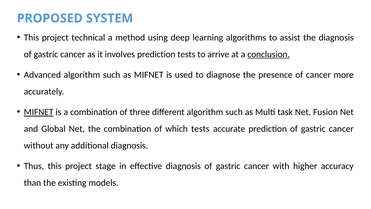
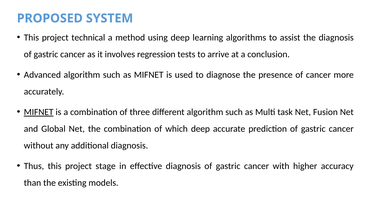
involves prediction: prediction -> regression
conclusion underline: present -> none
which tests: tests -> deep
